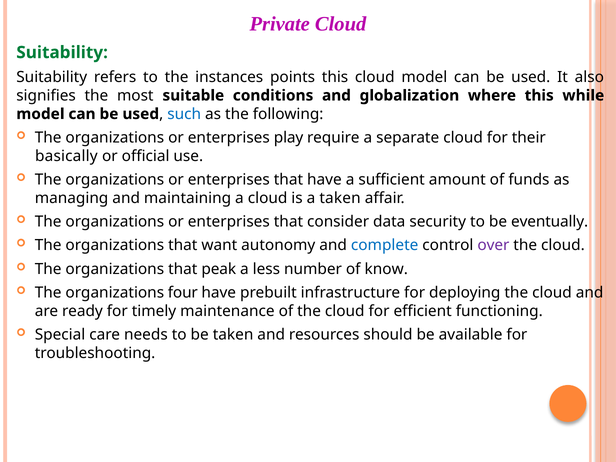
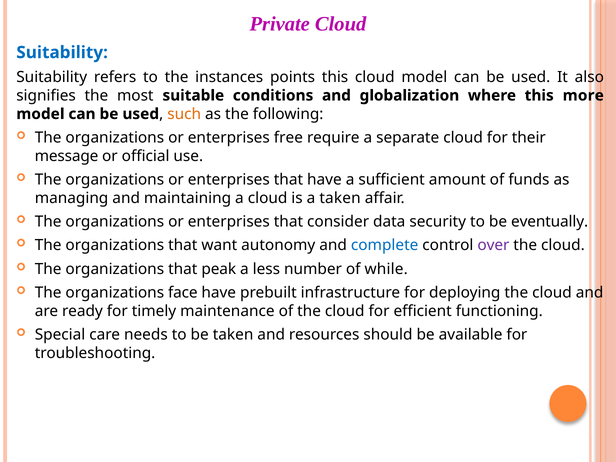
Suitability at (62, 52) colour: green -> blue
while: while -> more
such colour: blue -> orange
play: play -> free
basically: basically -> message
know: know -> while
four: four -> face
